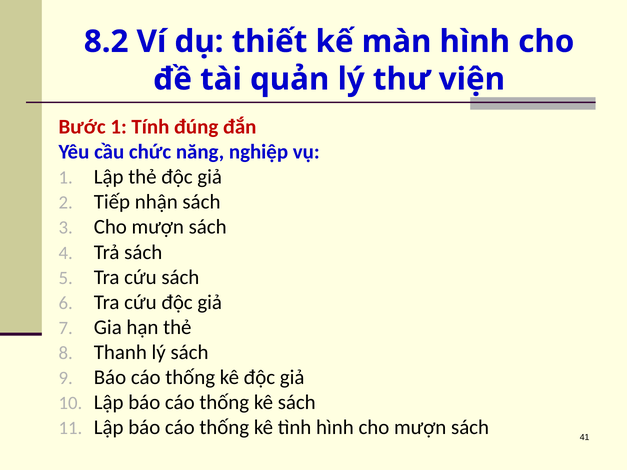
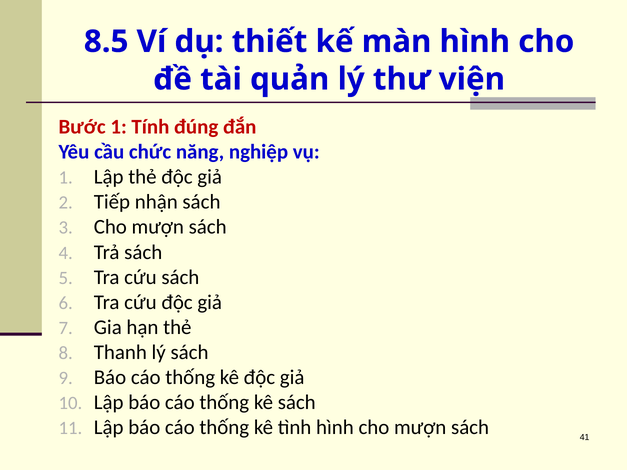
8.2: 8.2 -> 8.5
